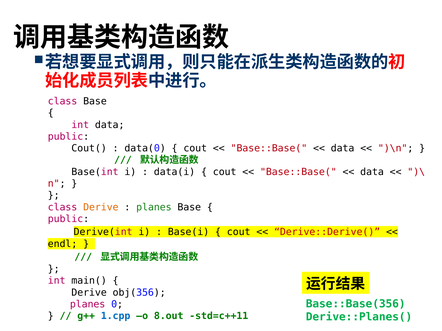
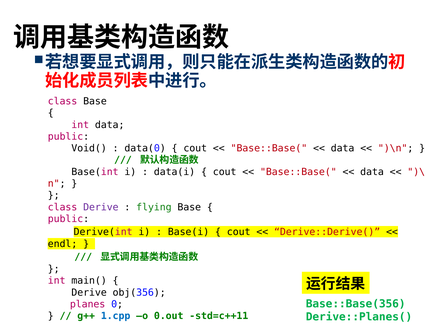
Cout(: Cout( -> Void(
Derive at (101, 207) colour: orange -> purple
planes at (154, 207): planes -> flying
8.out: 8.out -> 0.out
